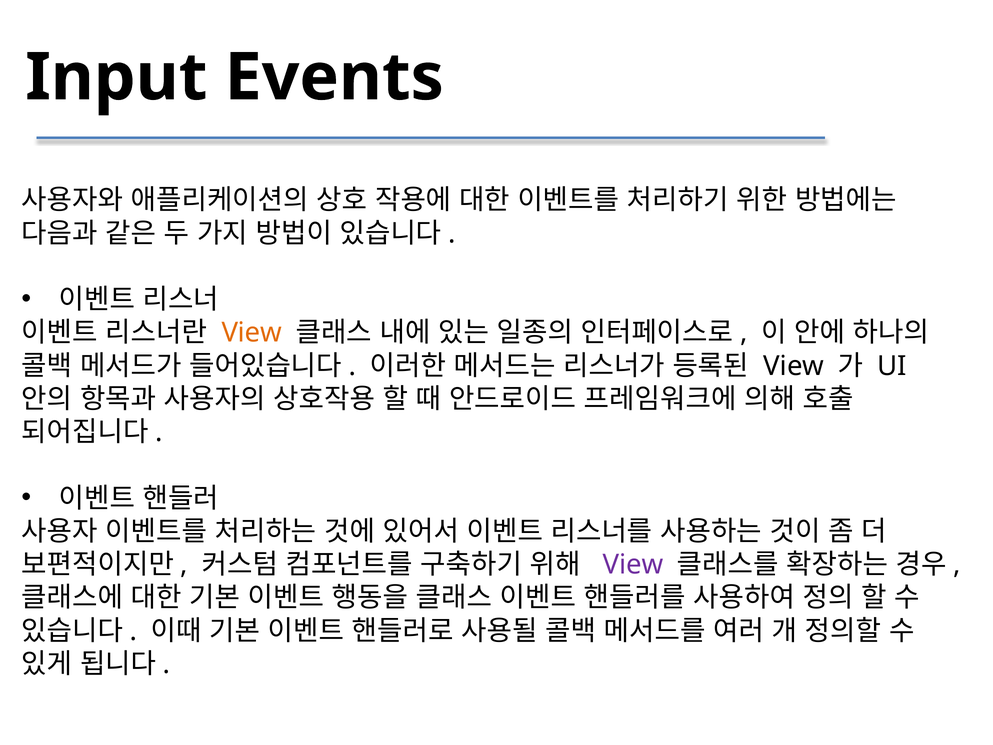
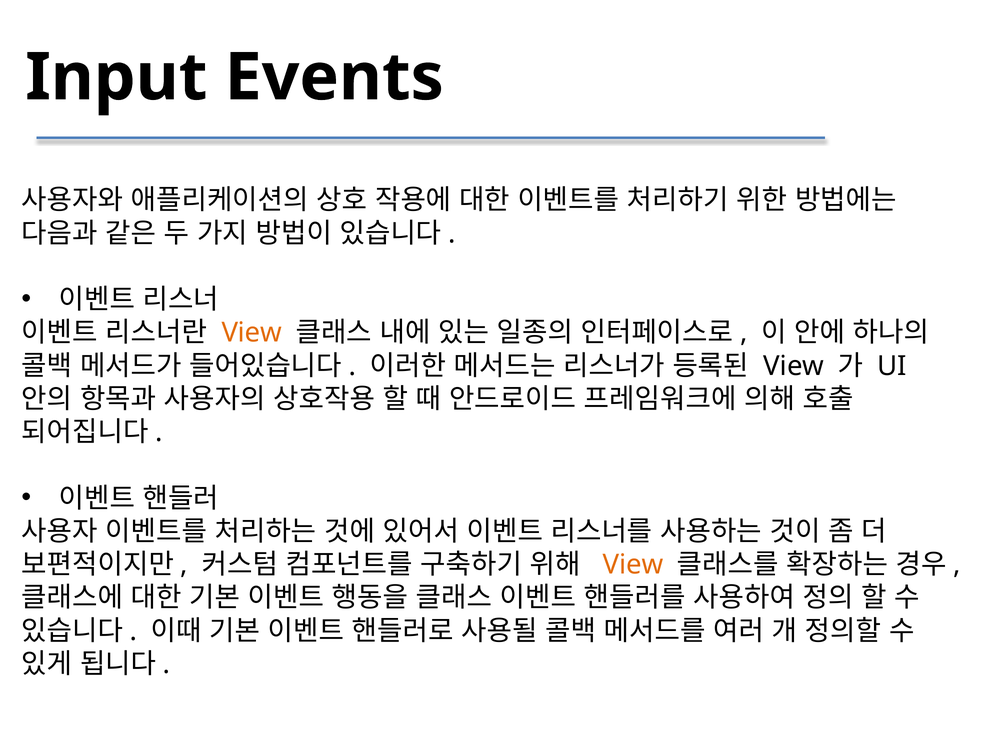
View at (633, 564) colour: purple -> orange
